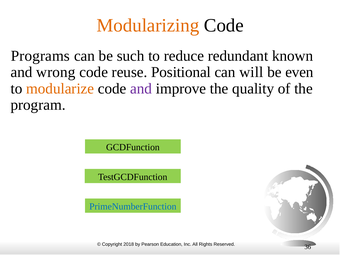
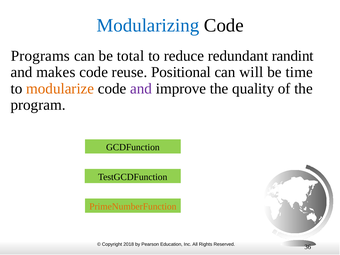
Modularizing colour: orange -> blue
such: such -> total
known: known -> randint
wrong: wrong -> makes
even: even -> time
PrimeNumberFunction colour: blue -> orange
